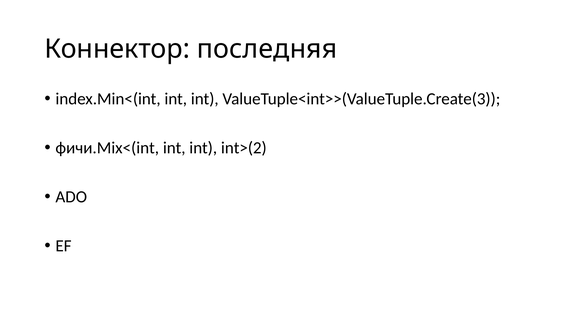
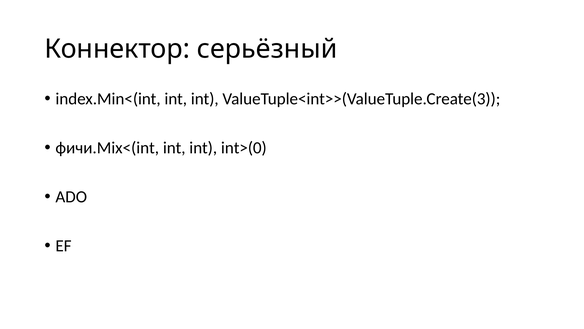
последняя: последняя -> серьёзный
int>(2: int>(2 -> int>(0
